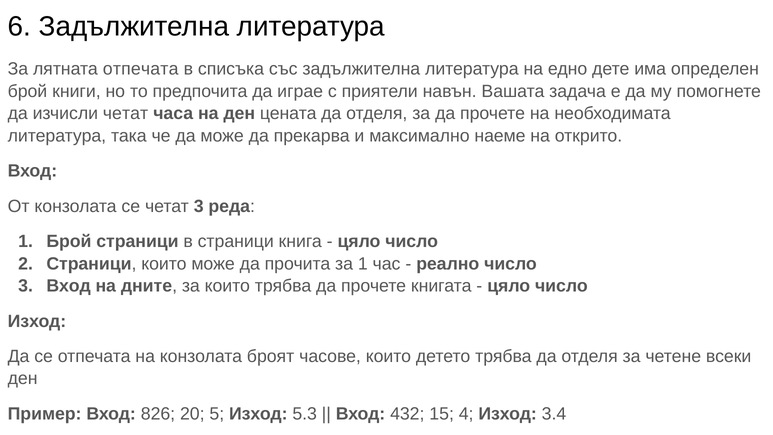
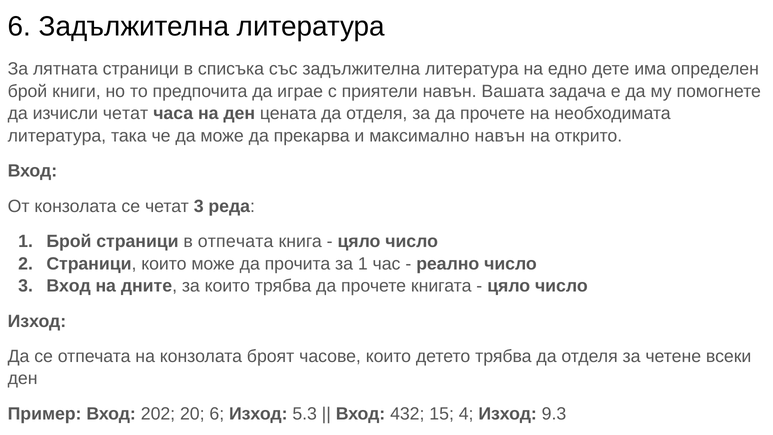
лятната отпечата: отпечата -> страници
максимално наеме: наеме -> навън
в страници: страници -> отпечата
826: 826 -> 202
20 5: 5 -> 6
3.4: 3.4 -> 9.3
